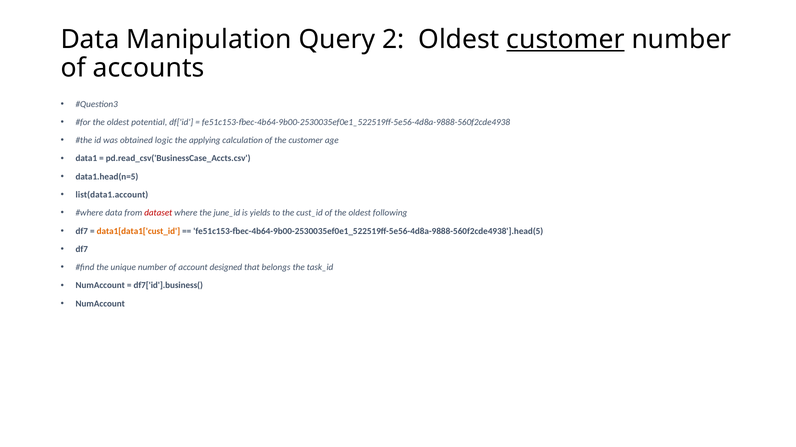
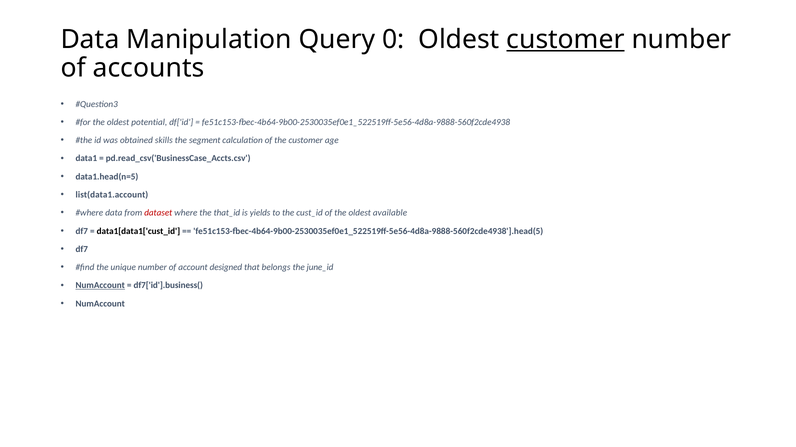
2: 2 -> 0
logic: logic -> skills
applying: applying -> segment
june_id: june_id -> that_id
following: following -> available
data1[data1['cust_id colour: orange -> black
task_id: task_id -> june_id
NumAccount at (100, 286) underline: none -> present
